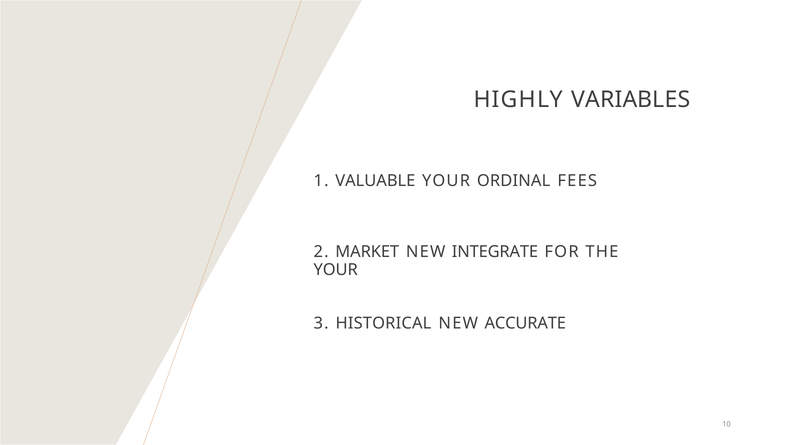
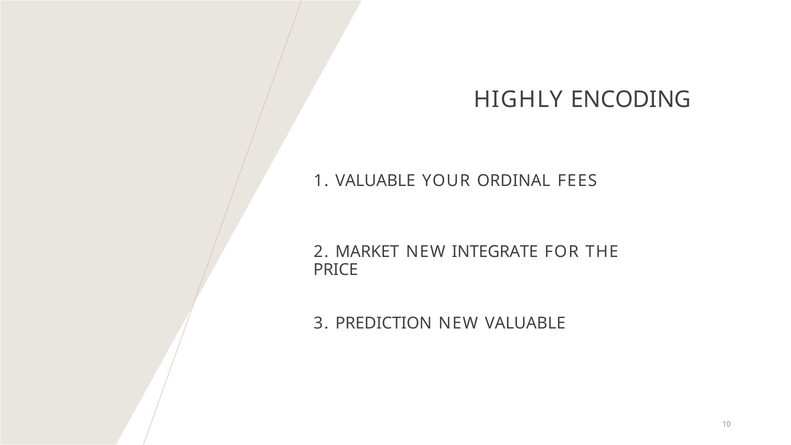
VARIABLES: VARIABLES -> ENCODING
YOUR at (336, 270): YOUR -> PRICE
HISTORICAL: HISTORICAL -> PREDICTION
NEW ACCURATE: ACCURATE -> VALUABLE
